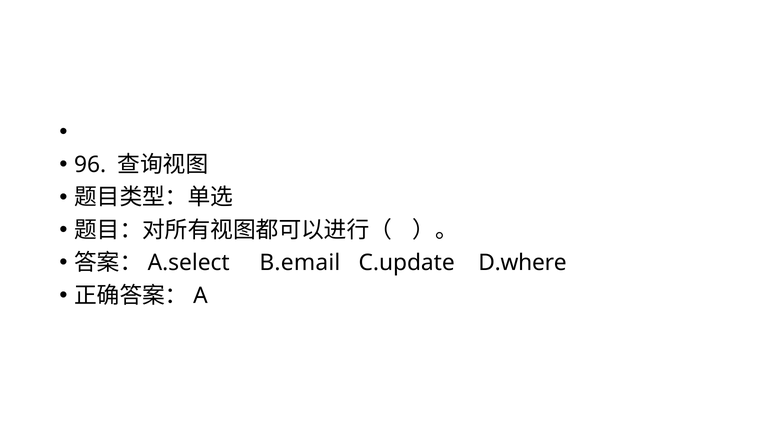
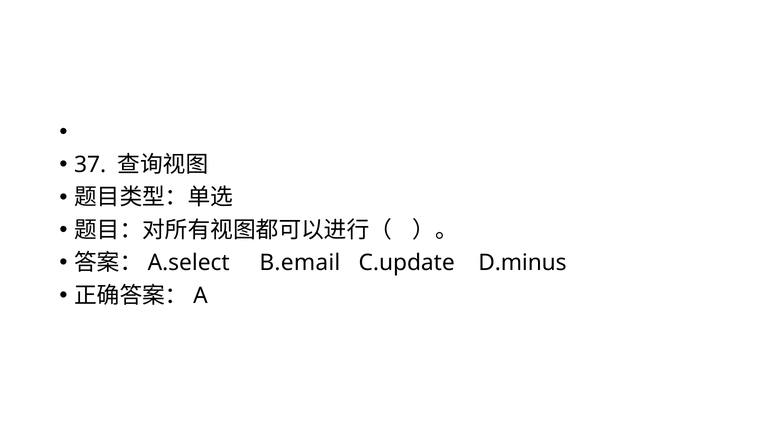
96: 96 -> 37
D.where: D.where -> D.minus
